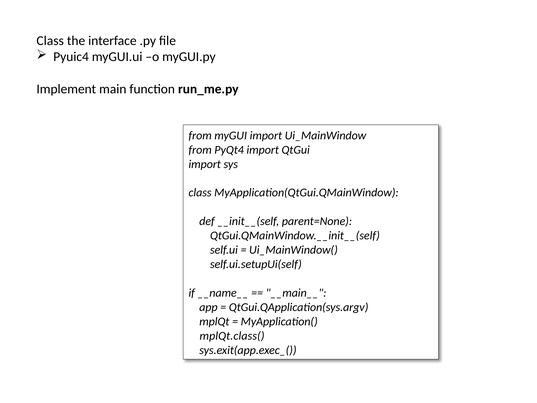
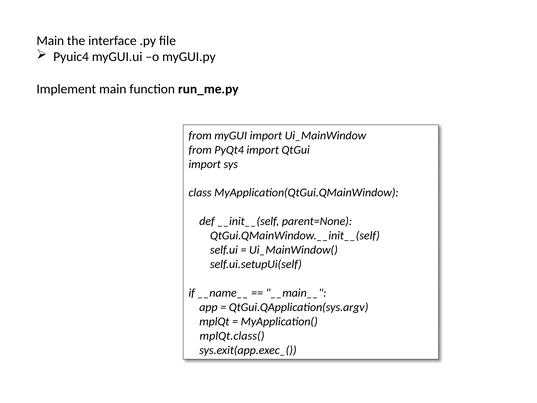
Class at (50, 41): Class -> Main
